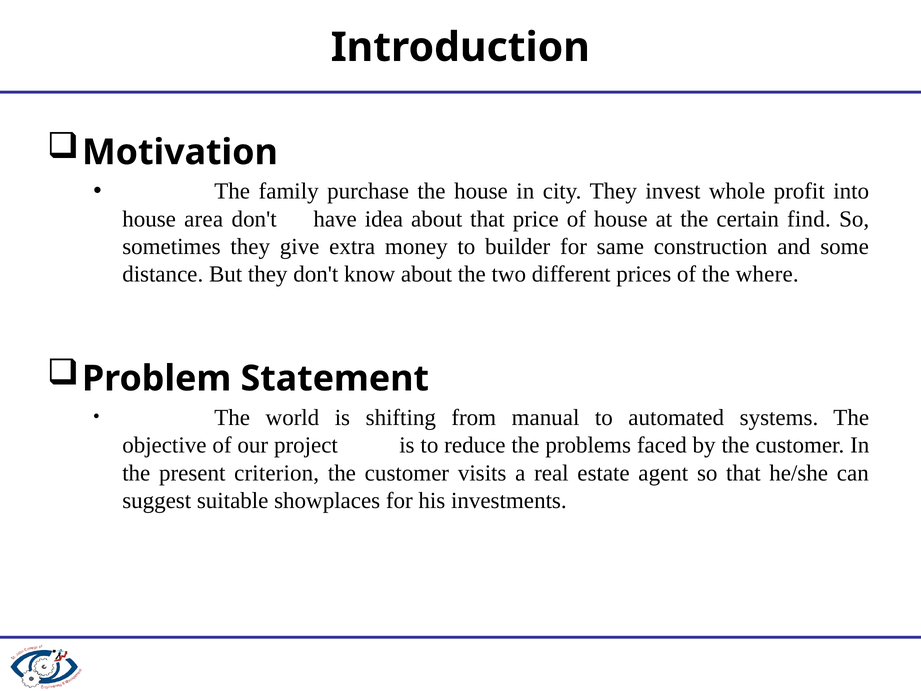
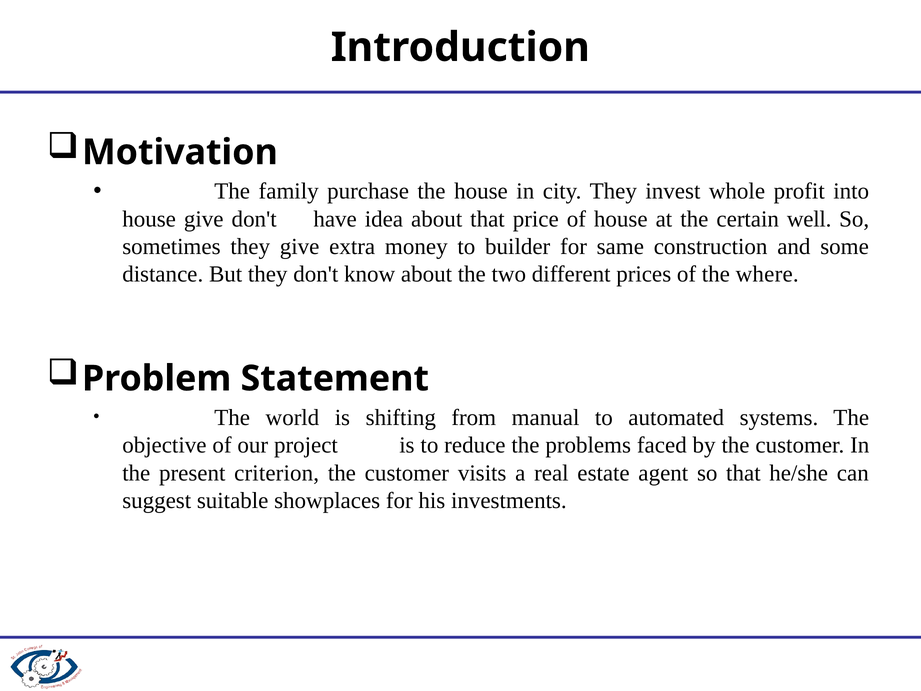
house area: area -> give
find: find -> well
